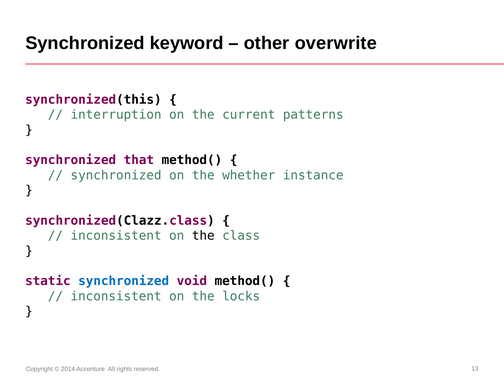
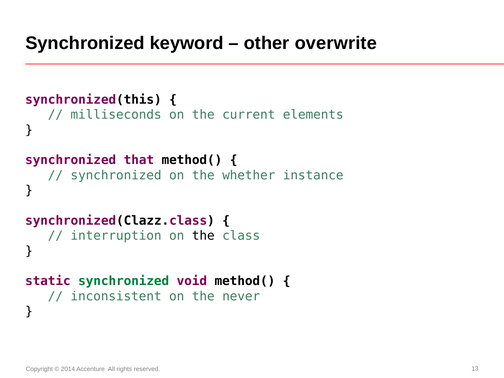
interruption: interruption -> milliseconds
patterns: patterns -> elements
inconsistent at (116, 236): inconsistent -> interruption
synchronized at (124, 281) colour: blue -> green
locks: locks -> never
